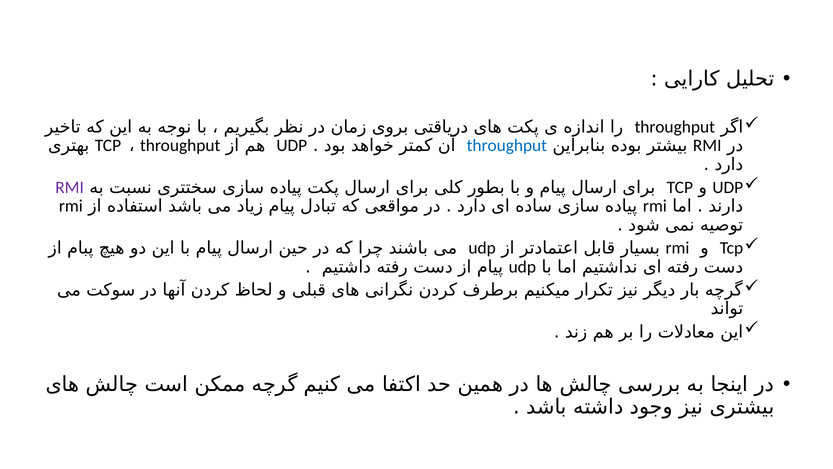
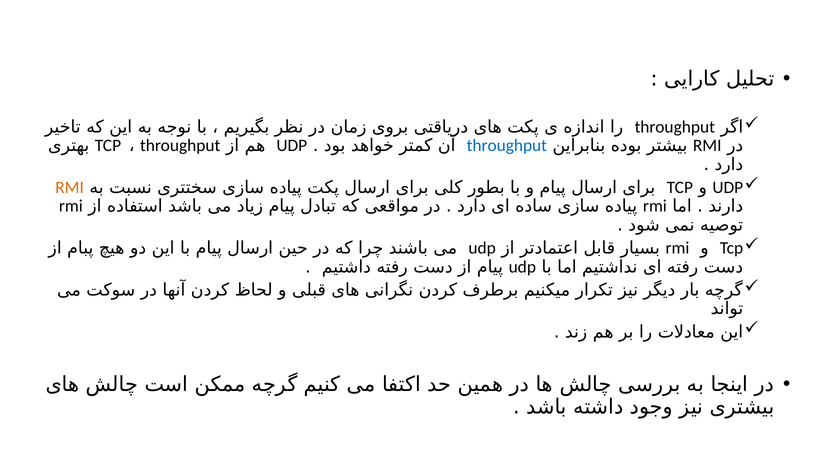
RMI at (70, 187) colour: purple -> orange
